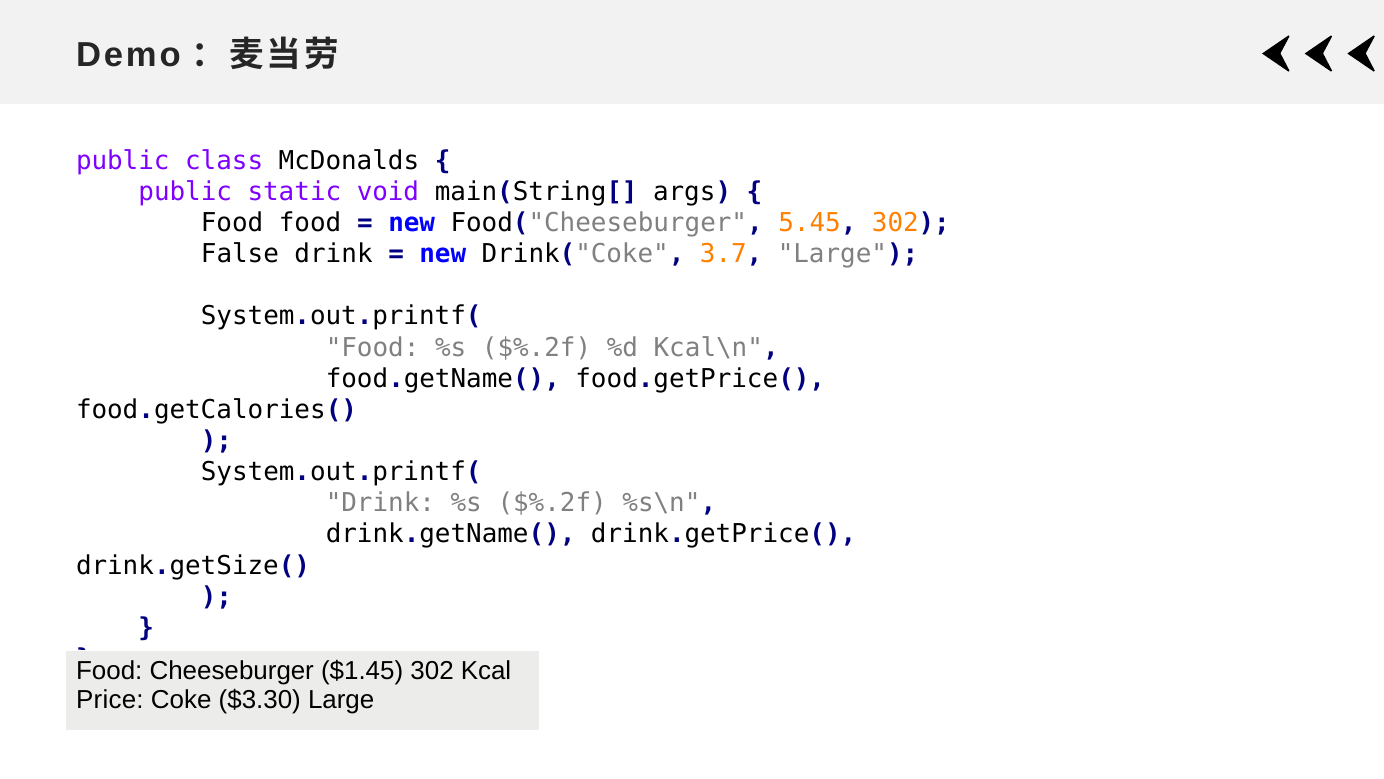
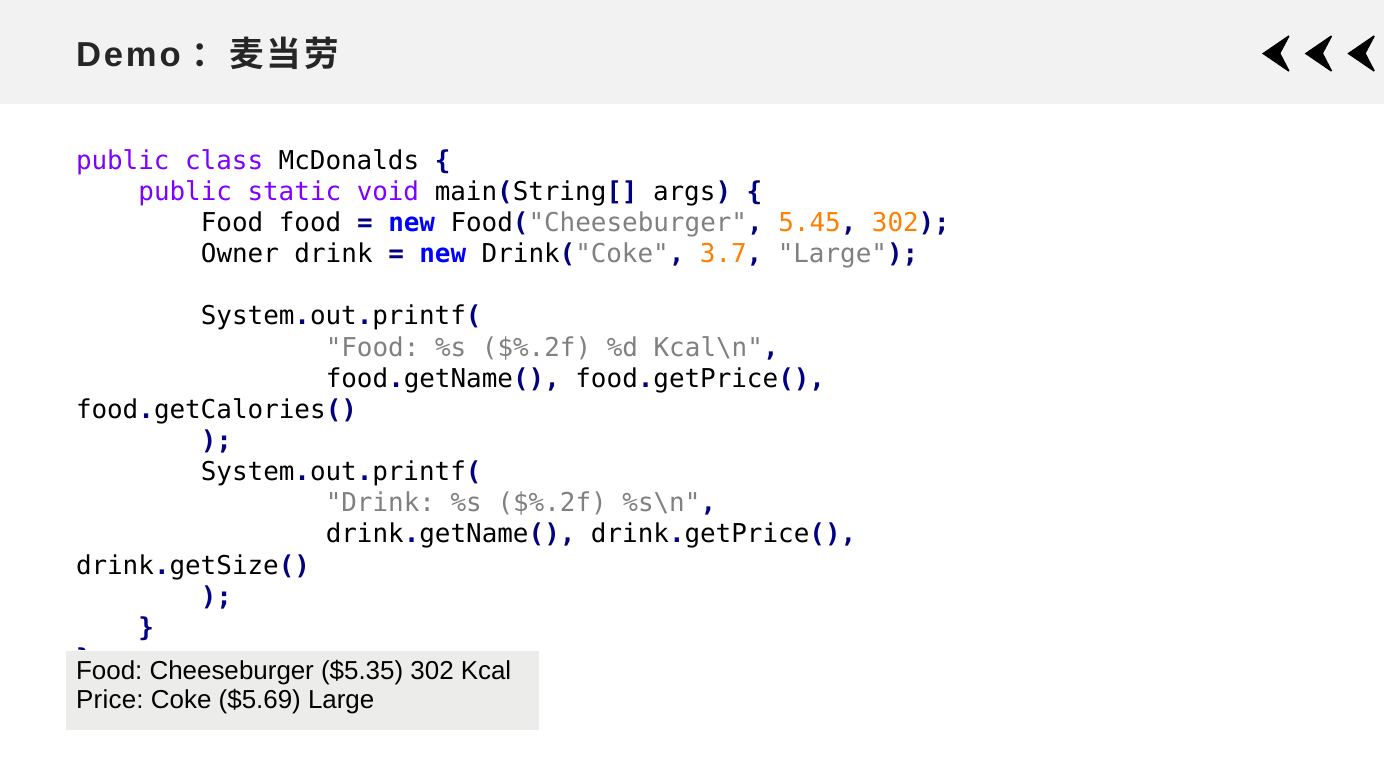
False: False -> Owner
$1.45: $1.45 -> $5.35
$3.30: $3.30 -> $5.69
